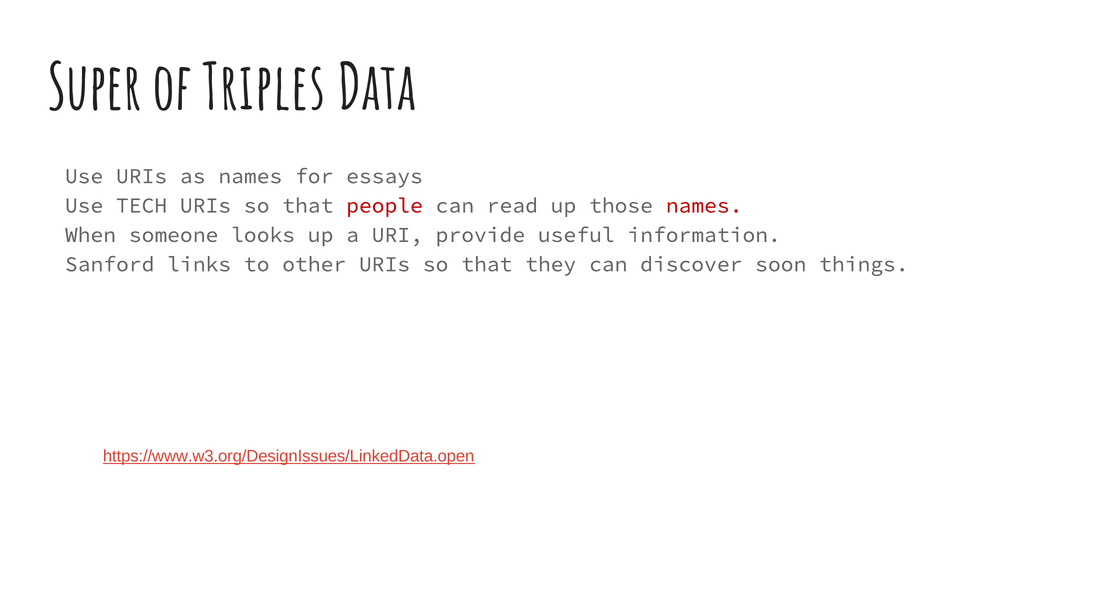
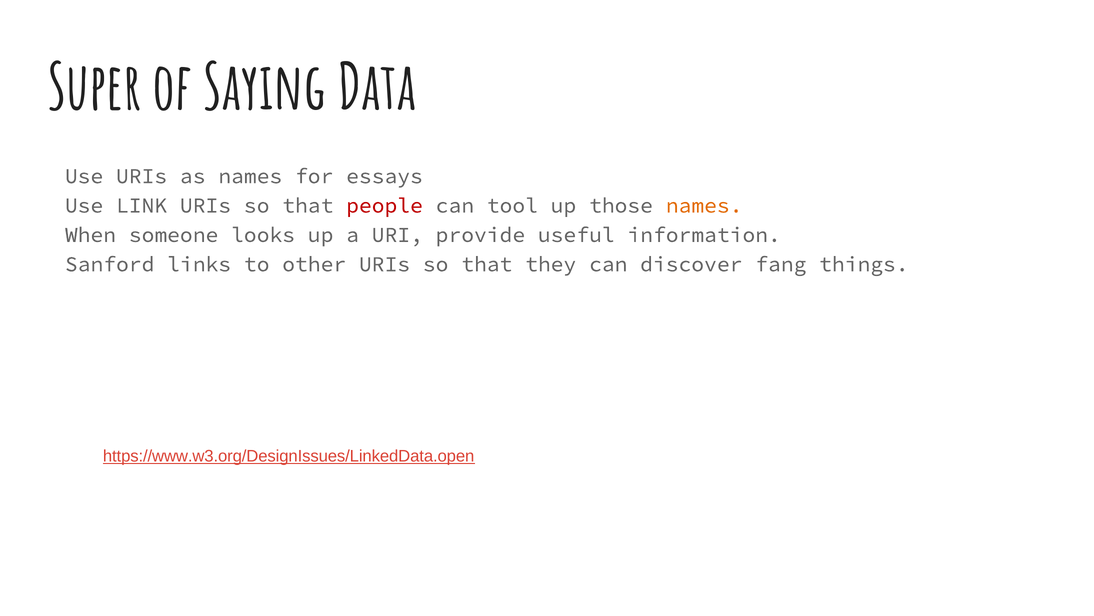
Triples: Triples -> Saying
TECH: TECH -> LINK
read: read -> tool
names at (704, 205) colour: red -> orange
soon: soon -> fang
